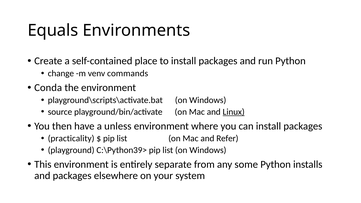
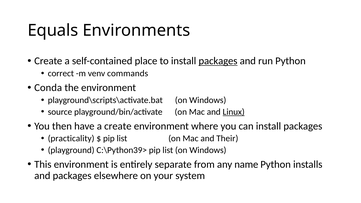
packages at (218, 61) underline: none -> present
change: change -> correct
a unless: unless -> create
Refer: Refer -> Their
some: some -> name
